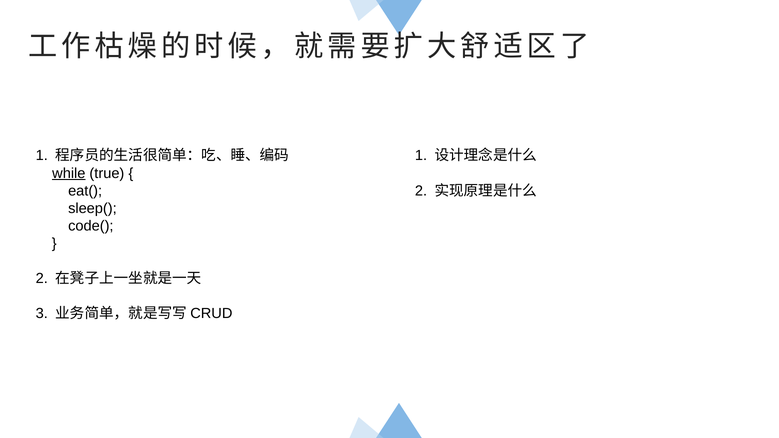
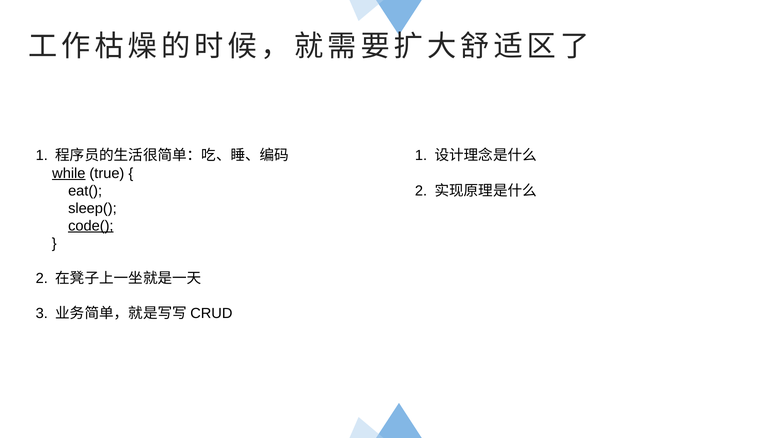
code( underline: none -> present
